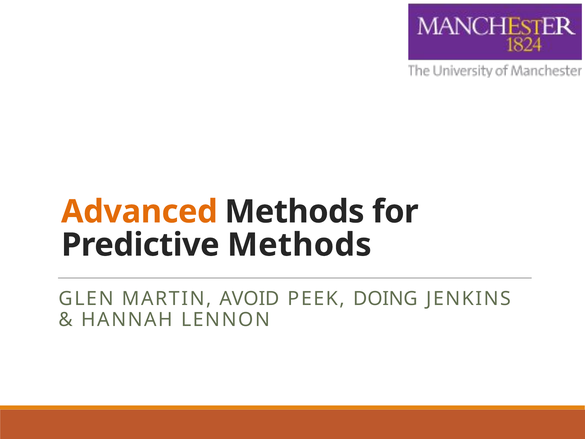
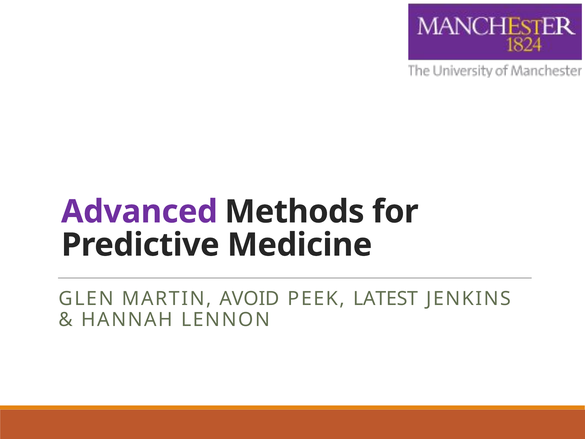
Advanced colour: orange -> purple
Predictive Methods: Methods -> Medicine
DOING: DOING -> LATEST
